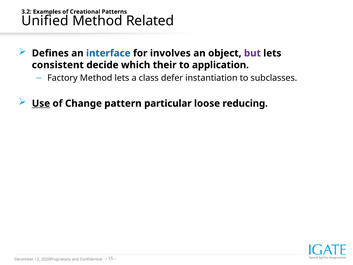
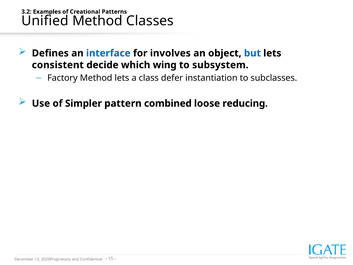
Related: Related -> Classes
but colour: purple -> blue
their: their -> wing
application: application -> subsystem
Use underline: present -> none
Change: Change -> Simpler
particular: particular -> combined
